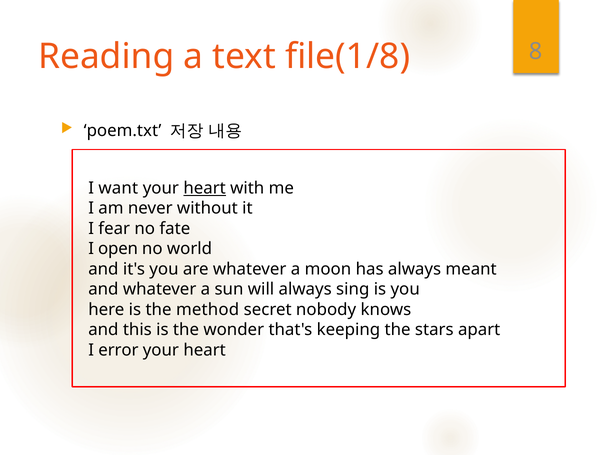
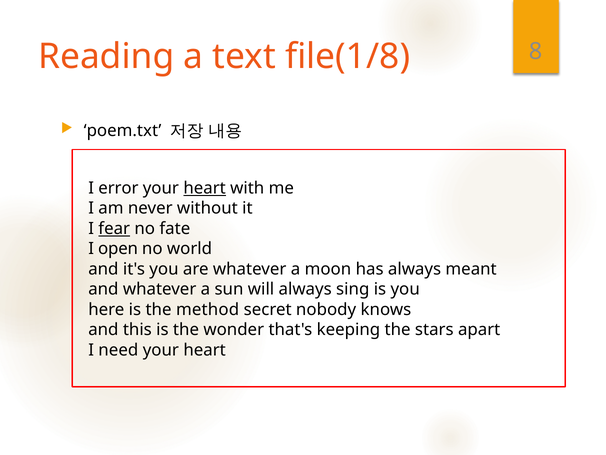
want: want -> error
fear underline: none -> present
error: error -> need
